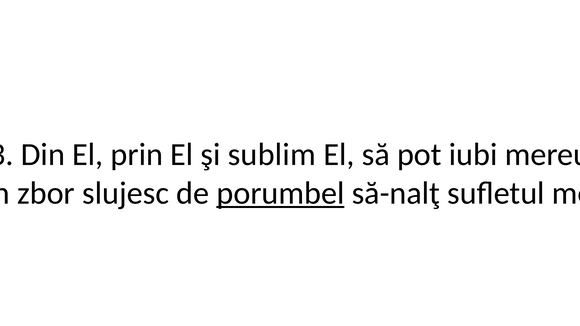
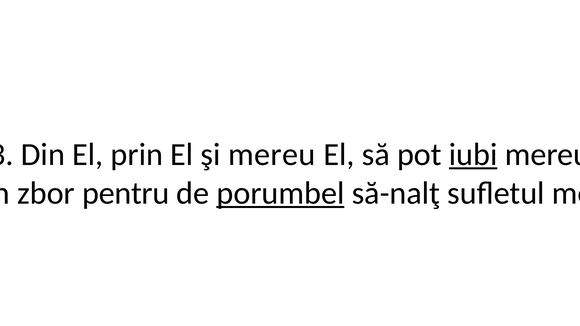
şi sublim: sublim -> mereu
iubi underline: none -> present
slujesc: slujesc -> pentru
